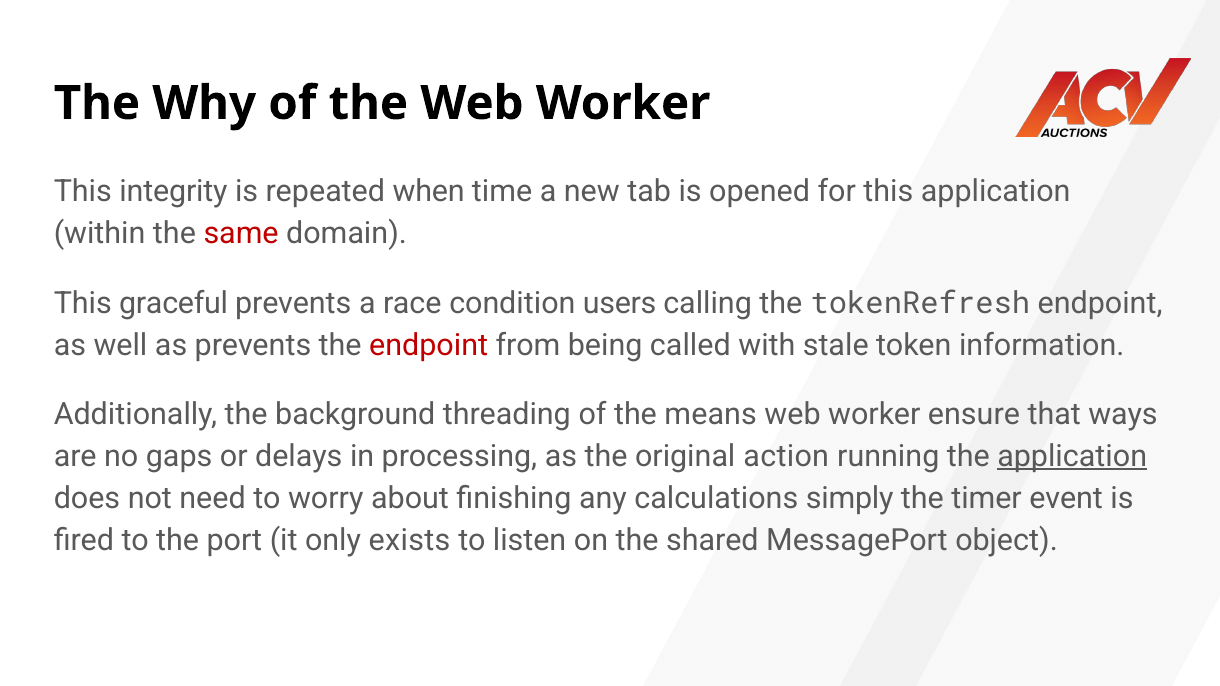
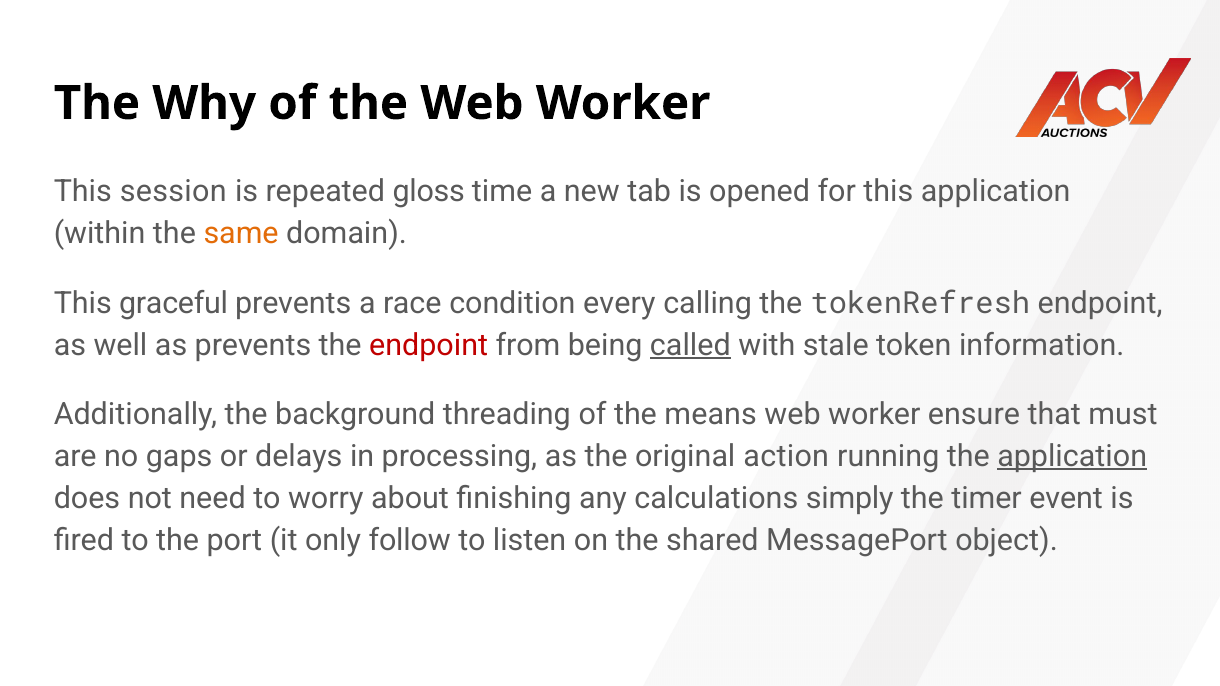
integrity: integrity -> session
when: when -> gloss
same colour: red -> orange
users: users -> every
called underline: none -> present
ways: ways -> must
exists: exists -> follow
